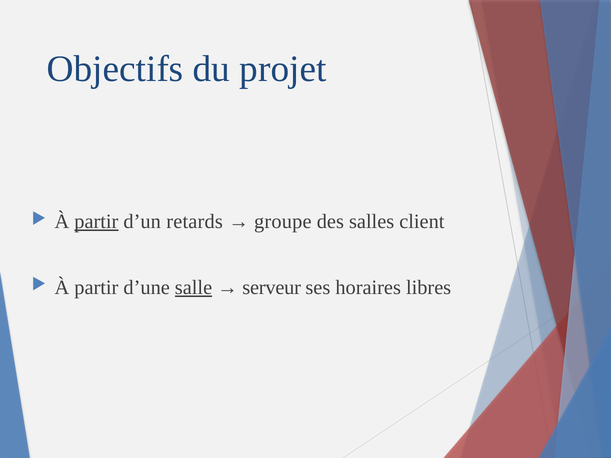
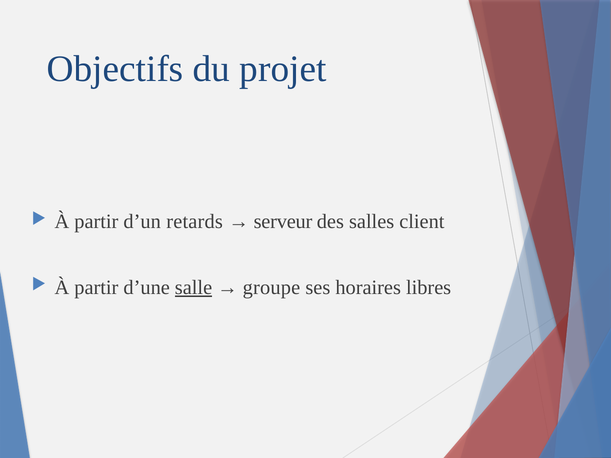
partir at (96, 222) underline: present -> none
groupe: groupe -> serveur
serveur: serveur -> groupe
